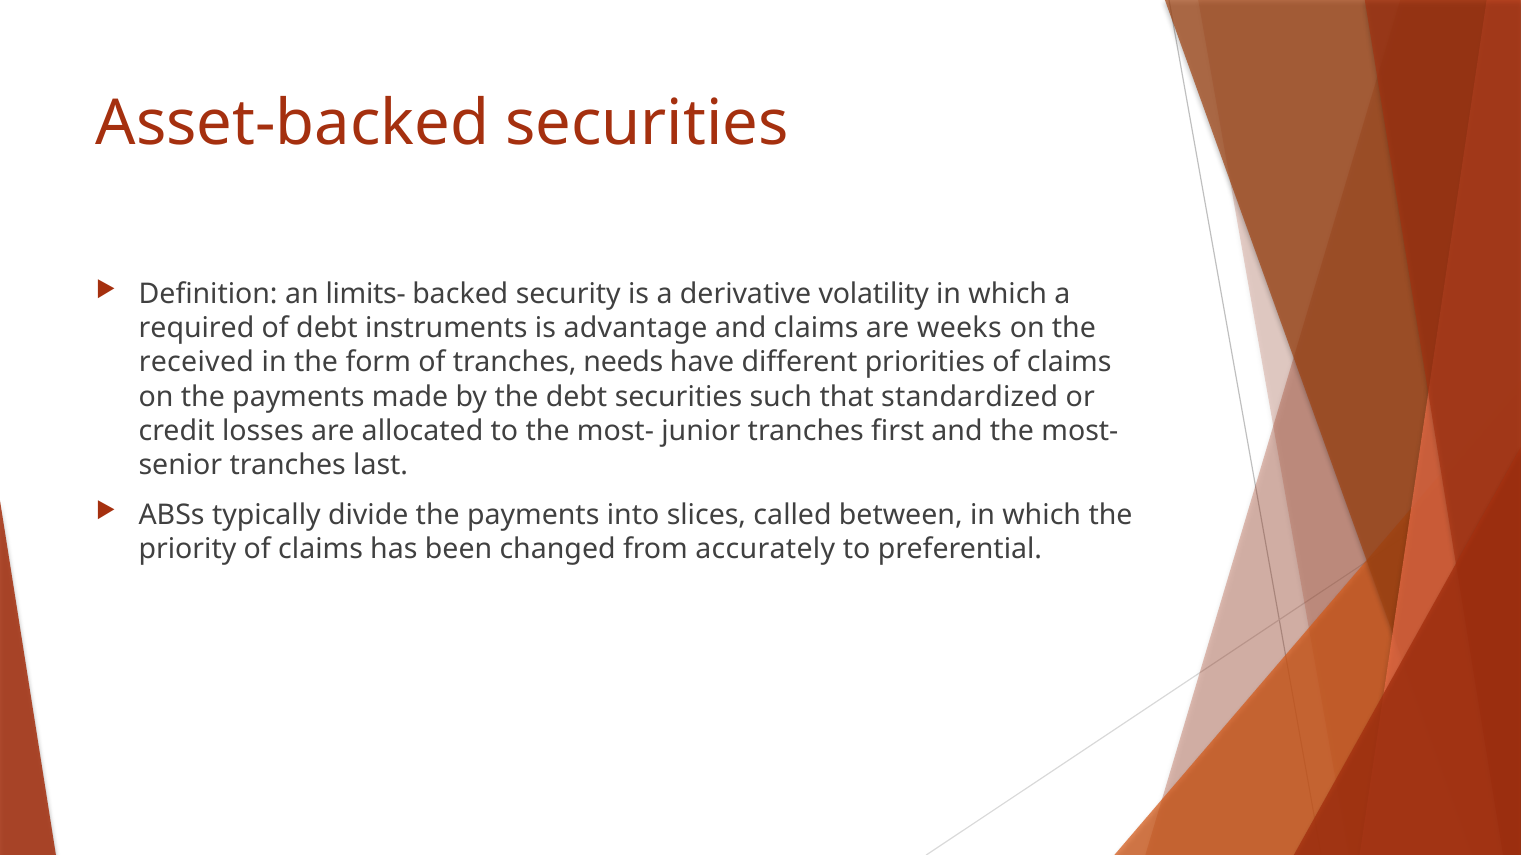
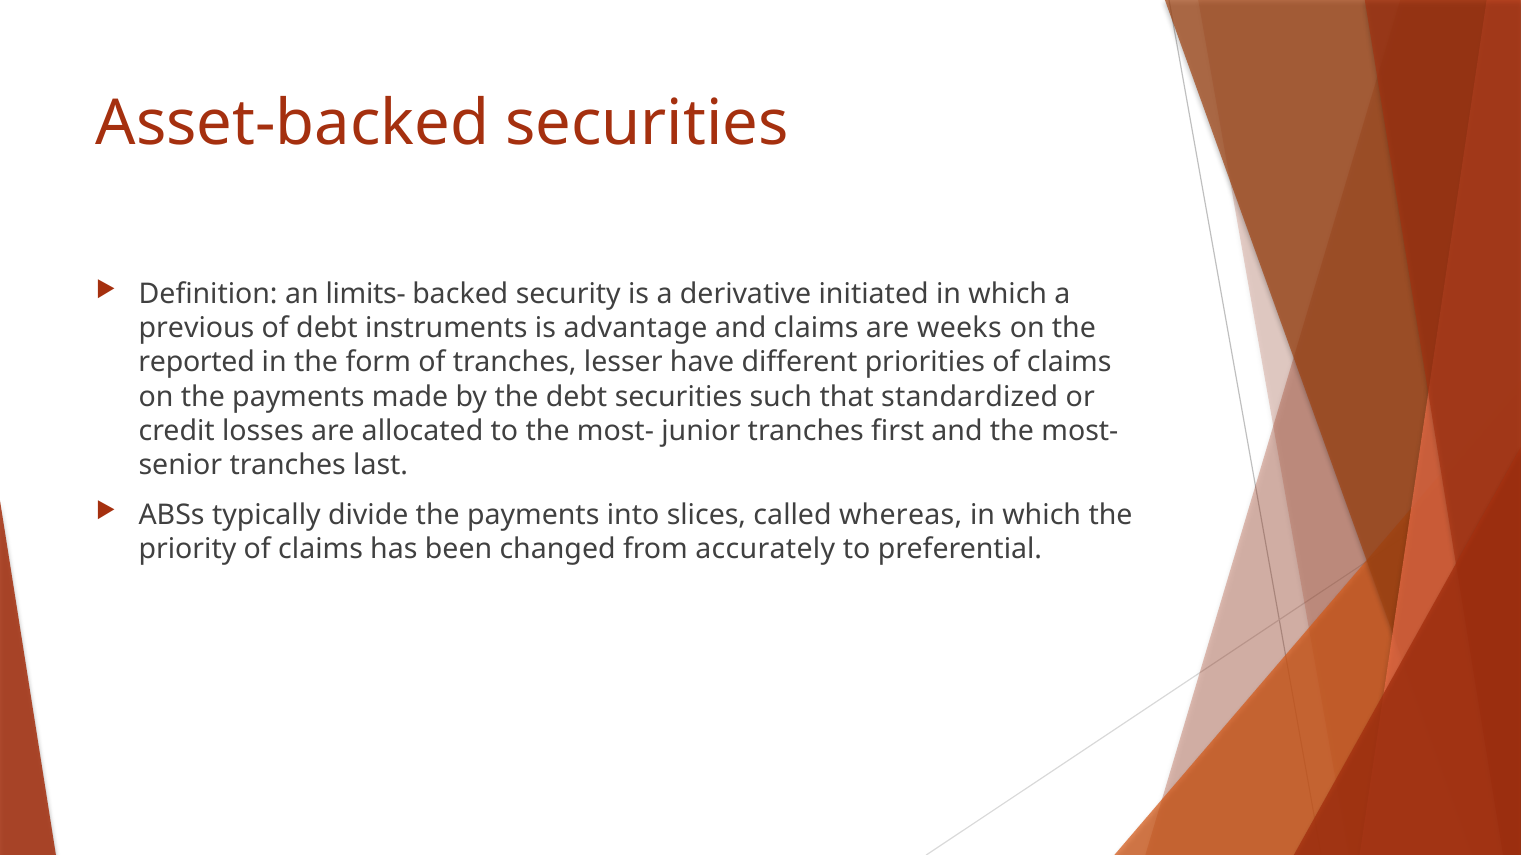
volatility: volatility -> initiated
required: required -> previous
received: received -> reported
needs: needs -> lesser
between: between -> whereas
